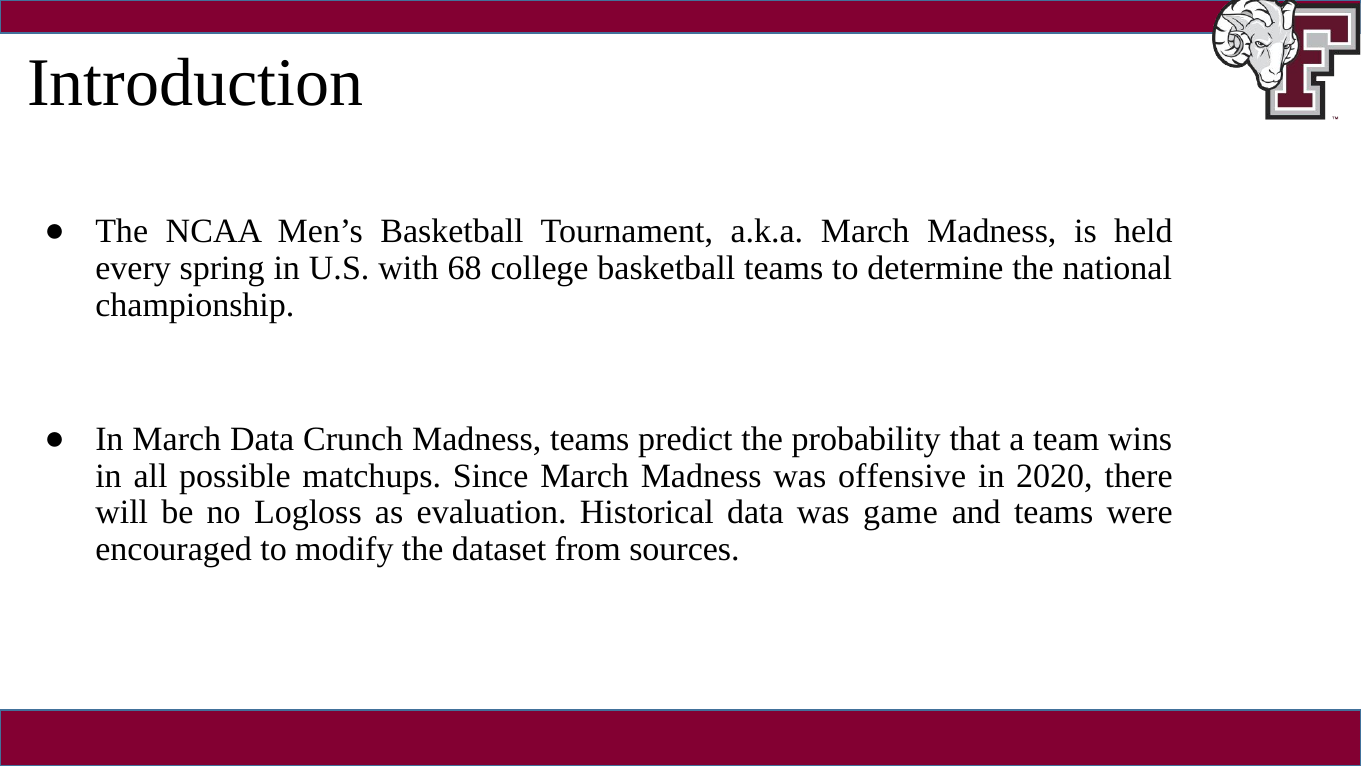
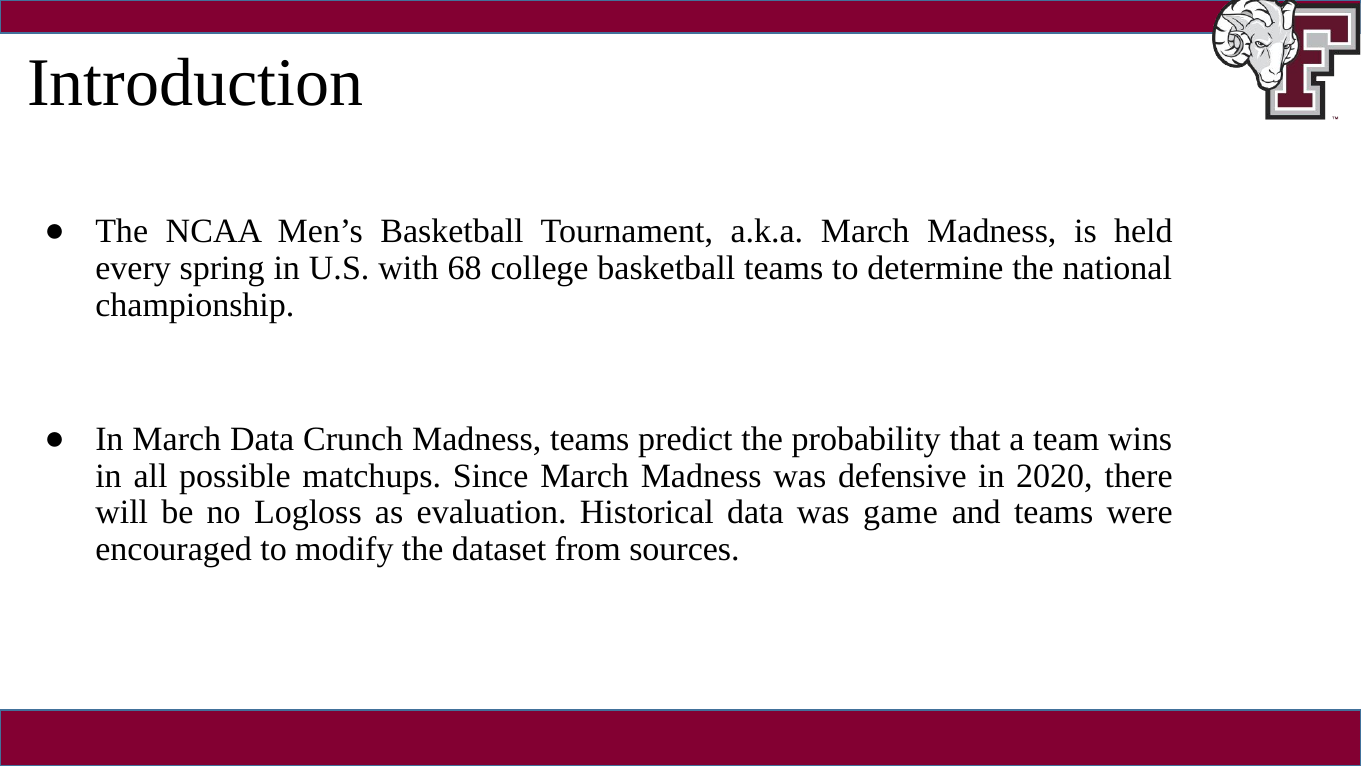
offensive: offensive -> defensive
